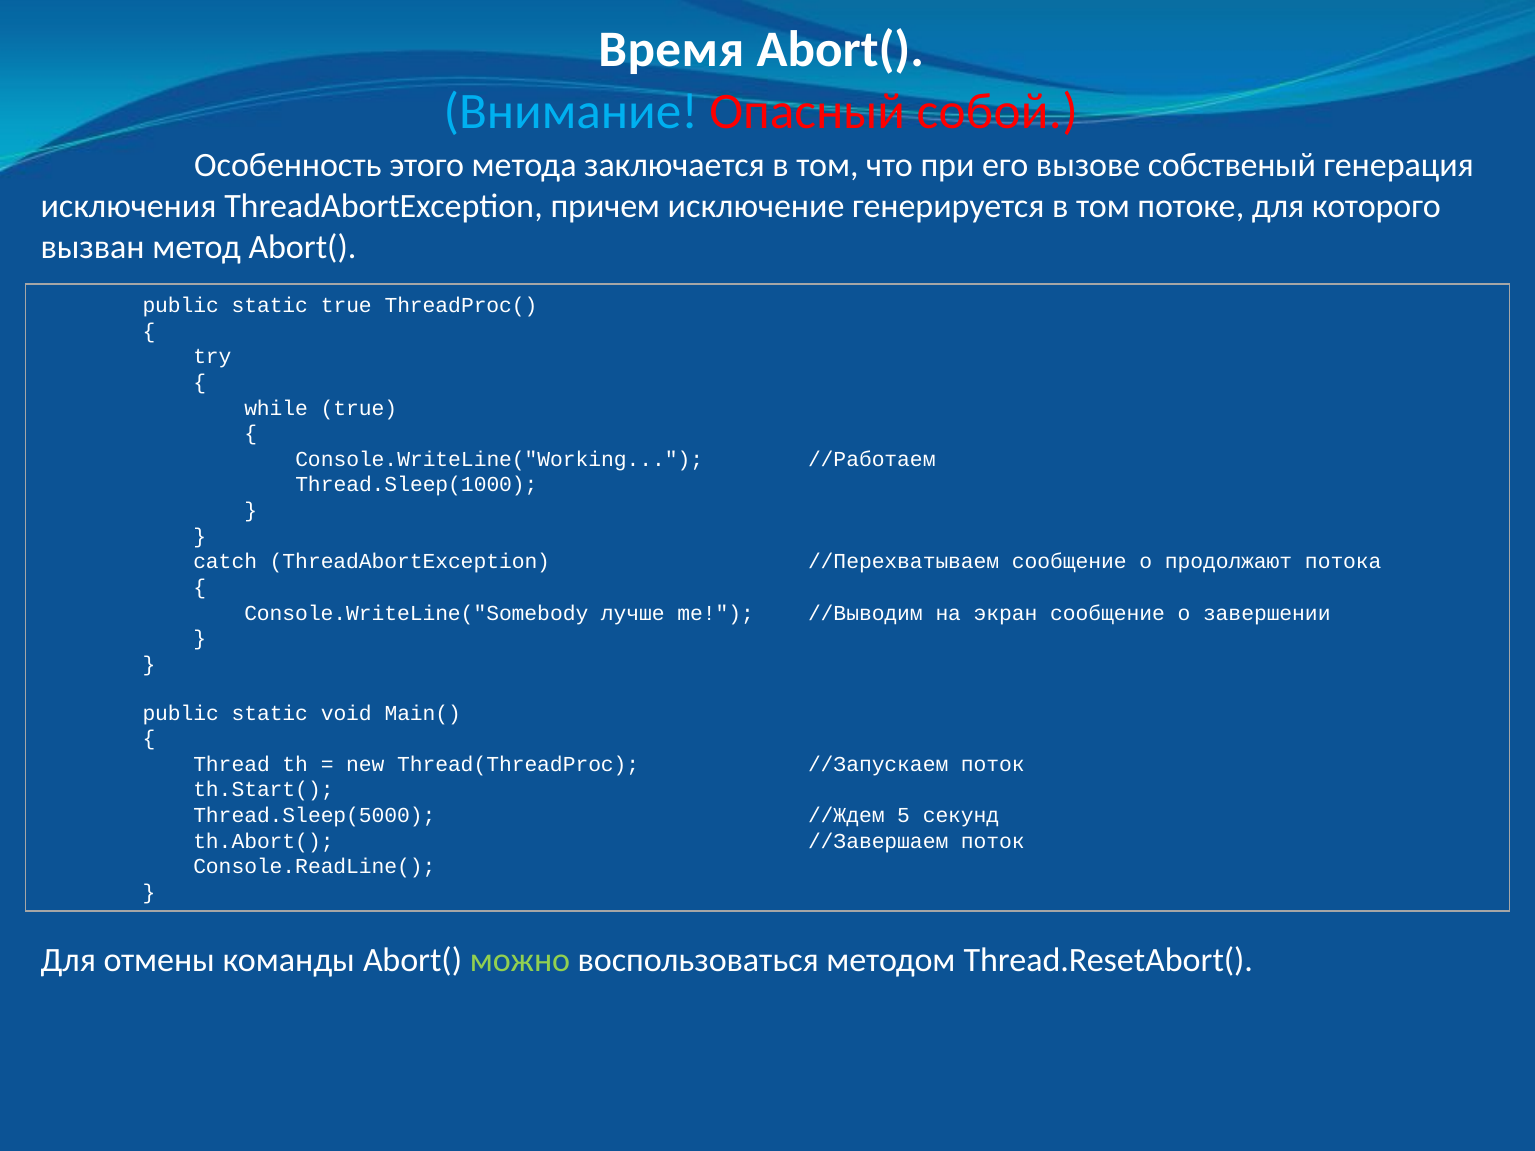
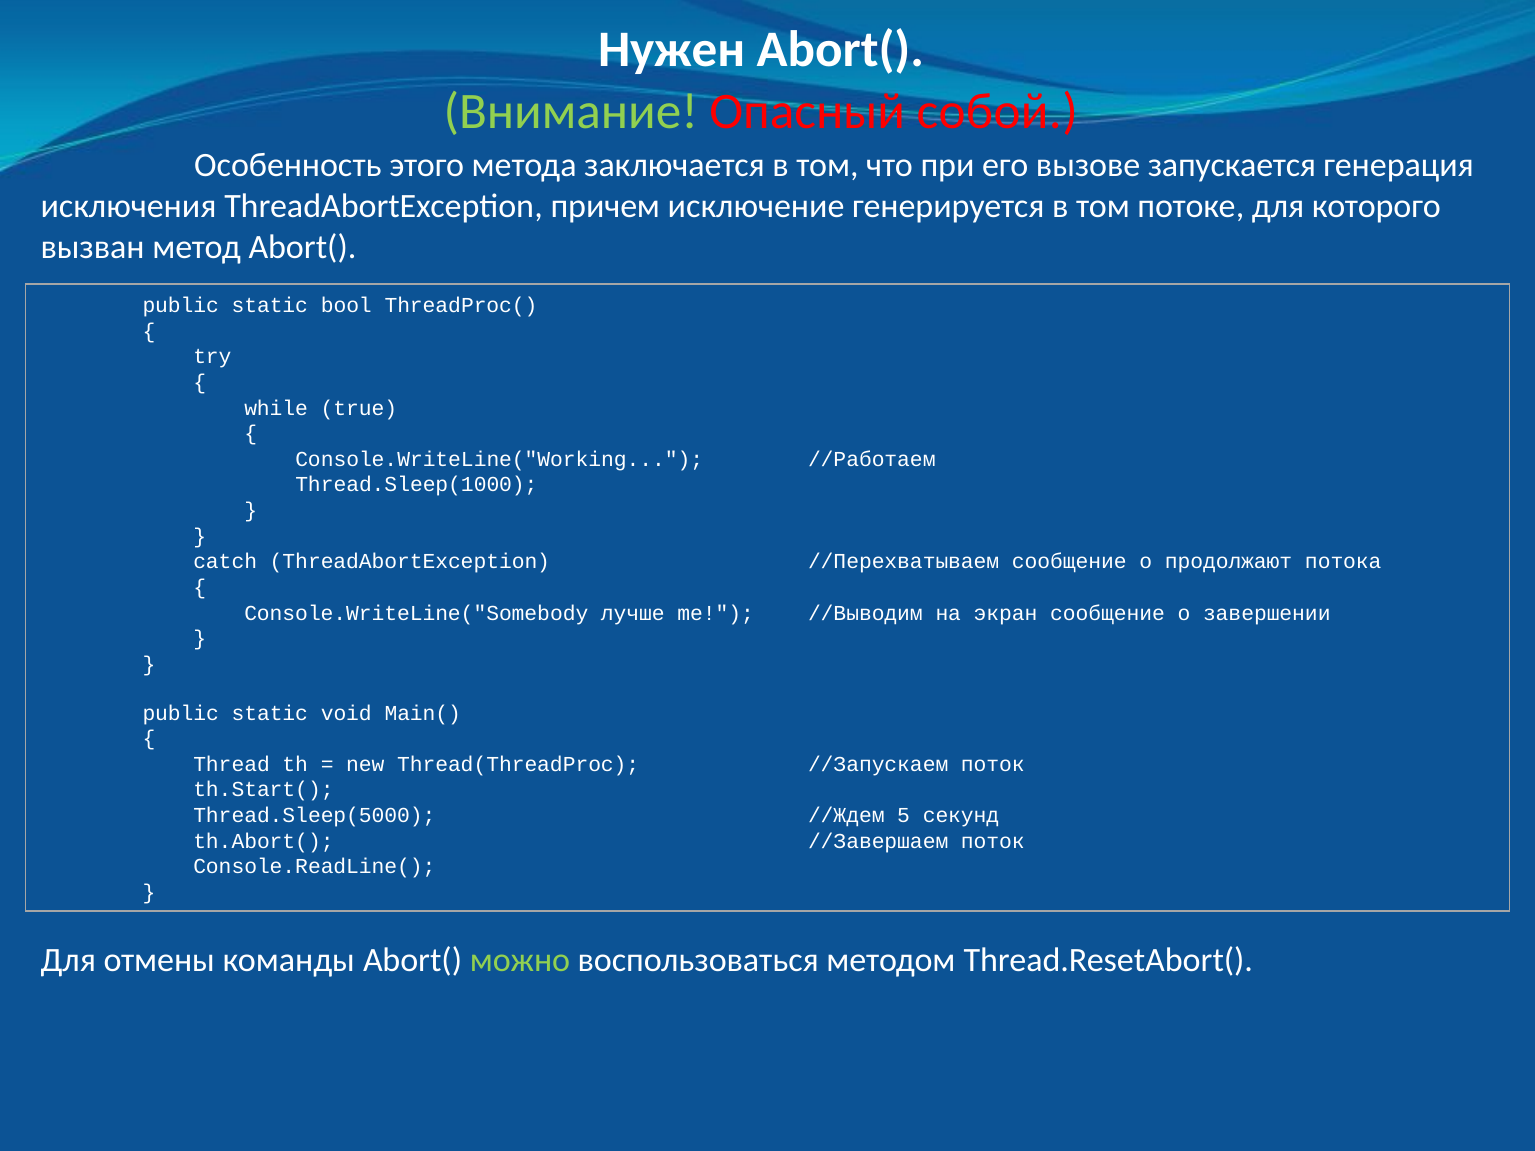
Время: Время -> Нужен
Внимание colour: light blue -> light green
собственый: собственый -> запускается
static true: true -> bool
